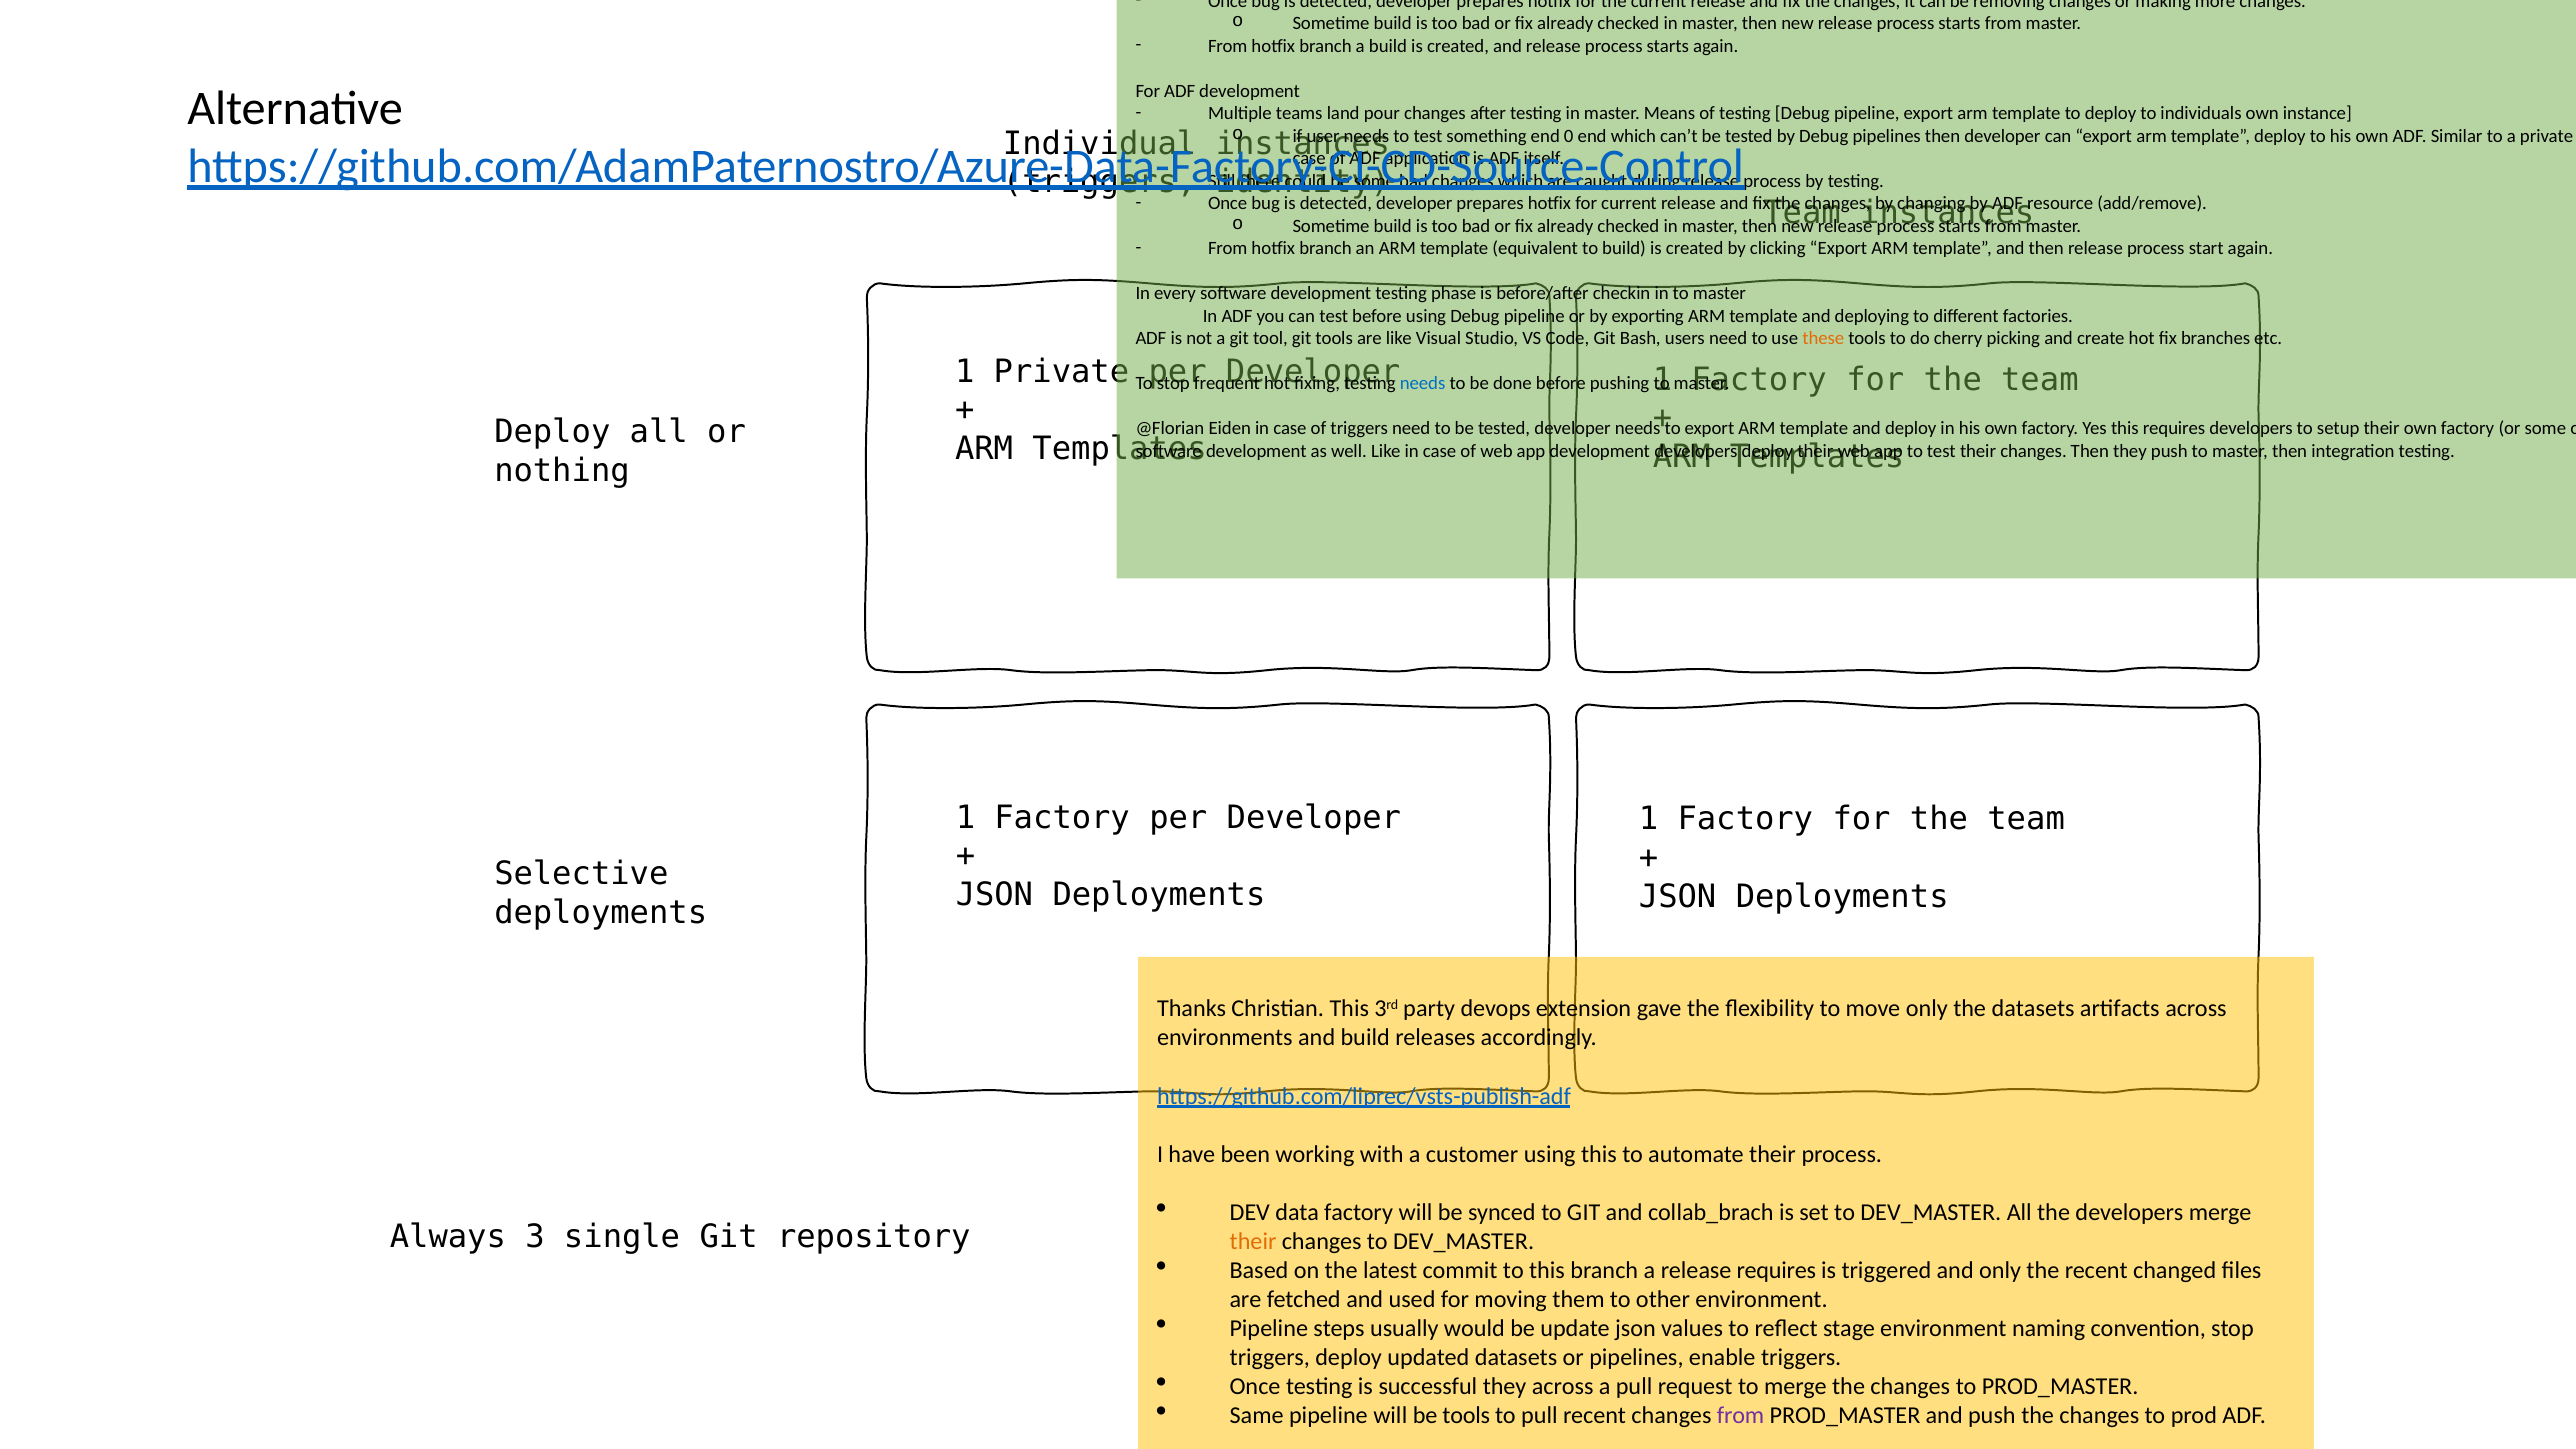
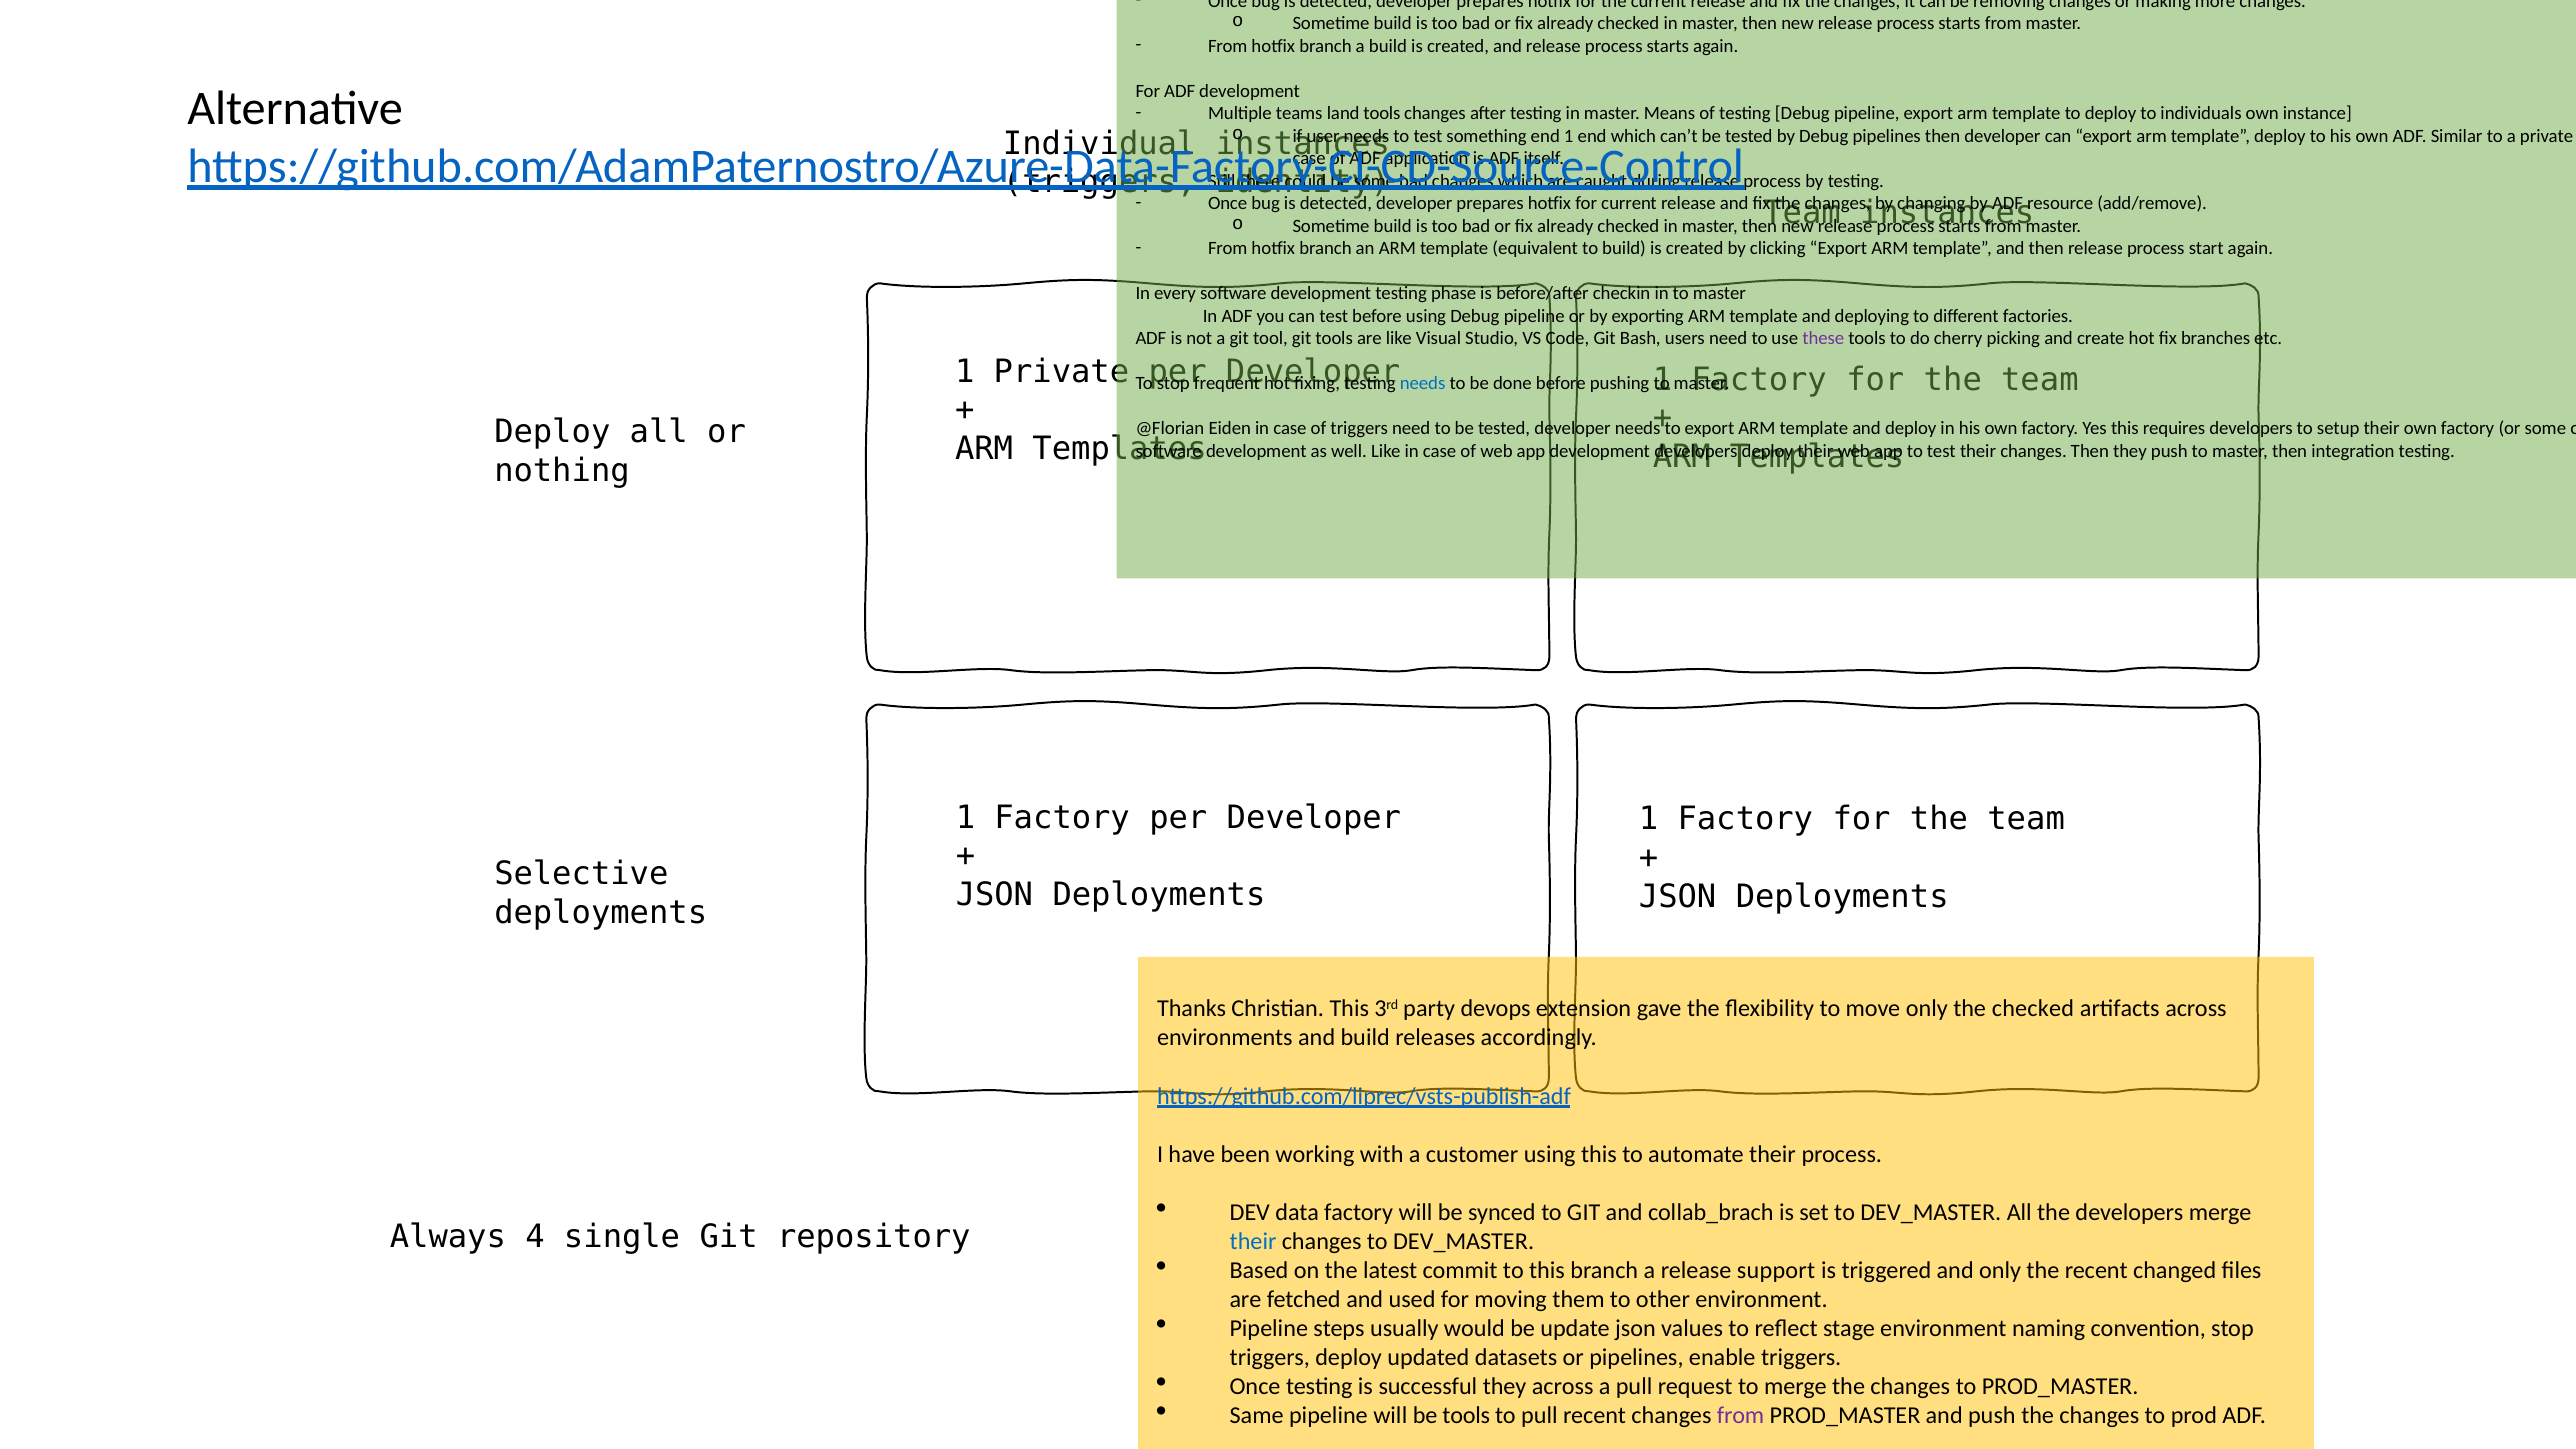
land pour: pour -> tools
end 0: 0 -> 1
these colour: orange -> purple
the datasets: datasets -> checked
3: 3 -> 4
their at (1253, 1242) colour: orange -> blue
release requires: requires -> support
